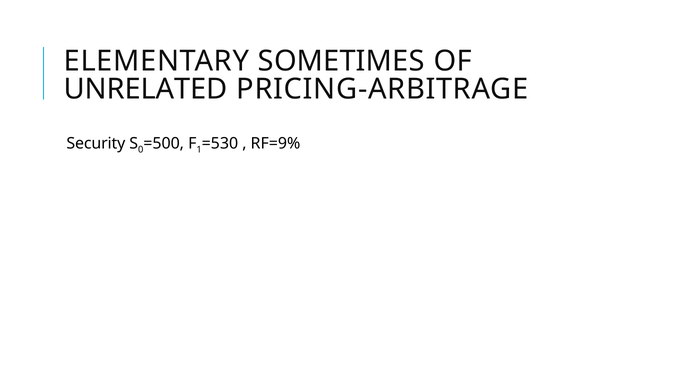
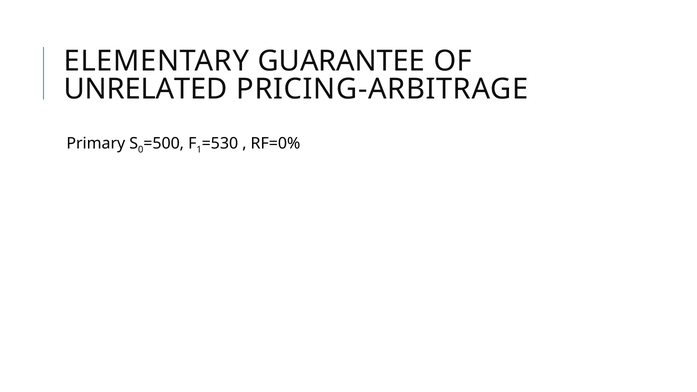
SOMETIMES: SOMETIMES -> GUARANTEE
Security: Security -> Primary
RF=9%: RF=9% -> RF=0%
